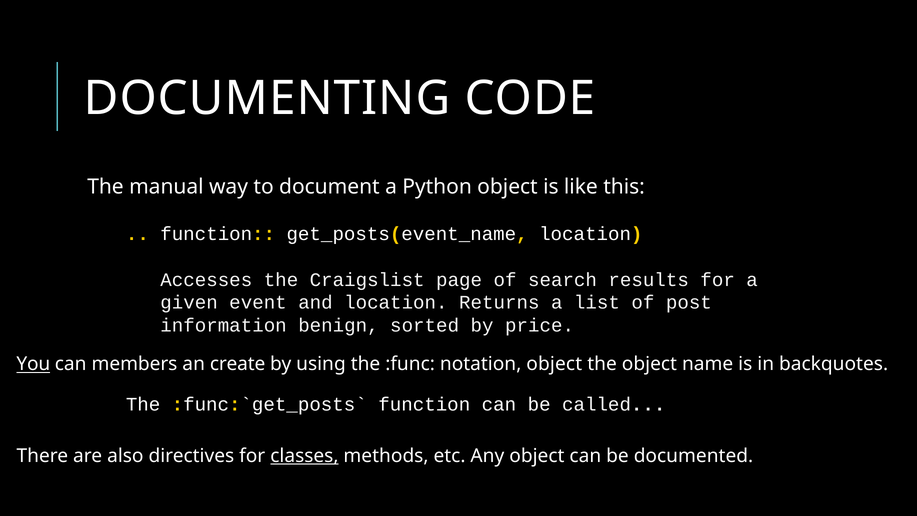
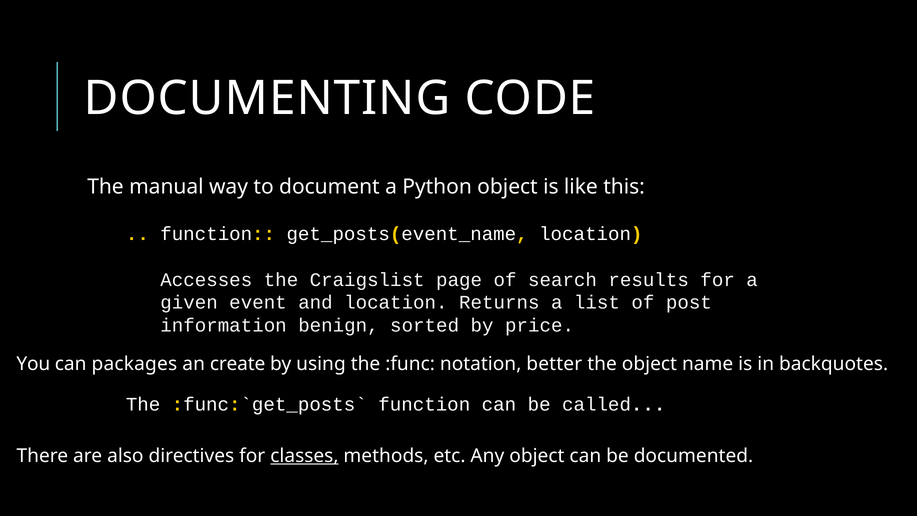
You underline: present -> none
members: members -> packages
notation object: object -> better
